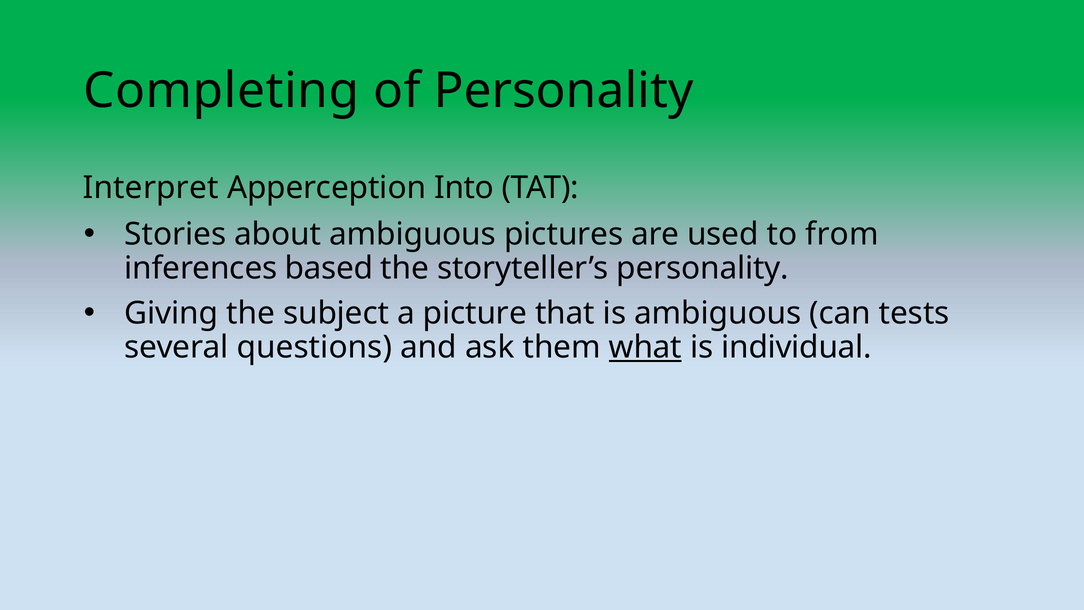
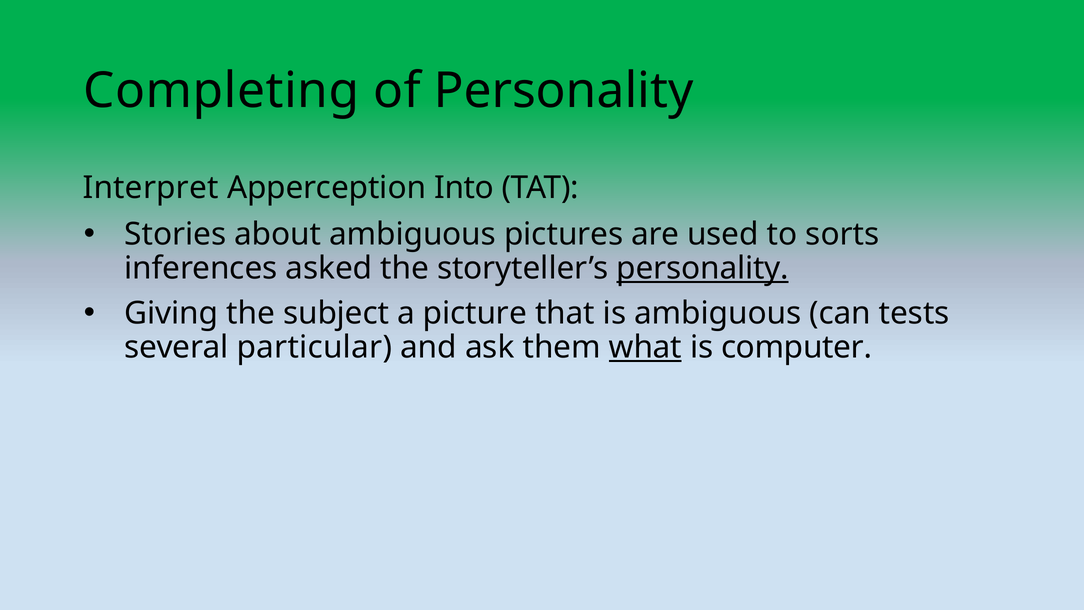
from: from -> sorts
based: based -> asked
personality at (703, 268) underline: none -> present
questions: questions -> particular
individual: individual -> computer
